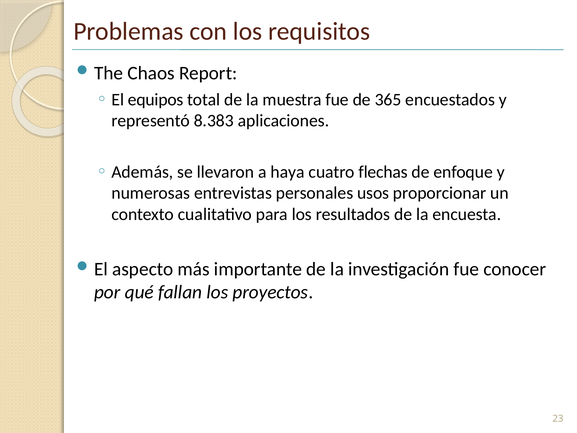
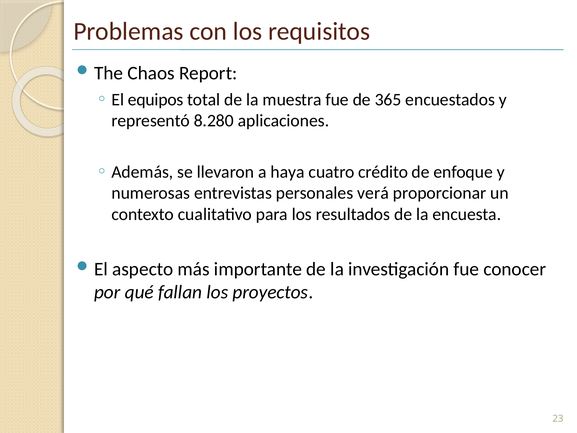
8.383: 8.383 -> 8.280
flechas: flechas -> crédito
usos: usos -> verá
